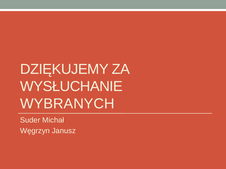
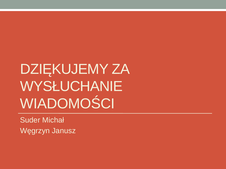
WYBRANYCH: WYBRANYCH -> WIADOMOŚCI
